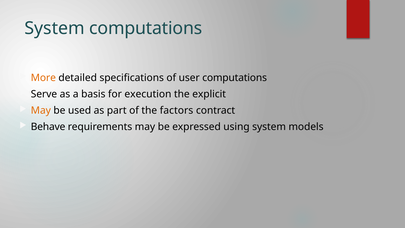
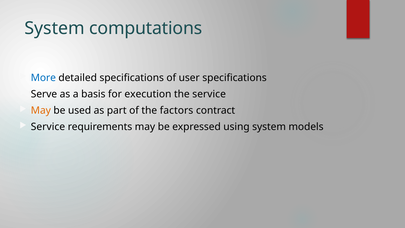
More colour: orange -> blue
user computations: computations -> specifications
the explicit: explicit -> service
Behave at (48, 127): Behave -> Service
